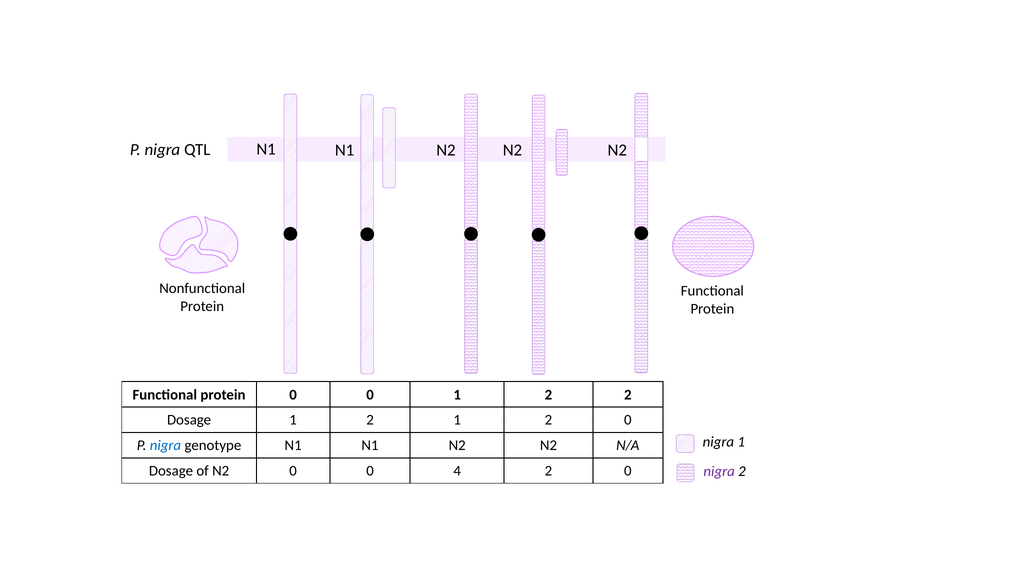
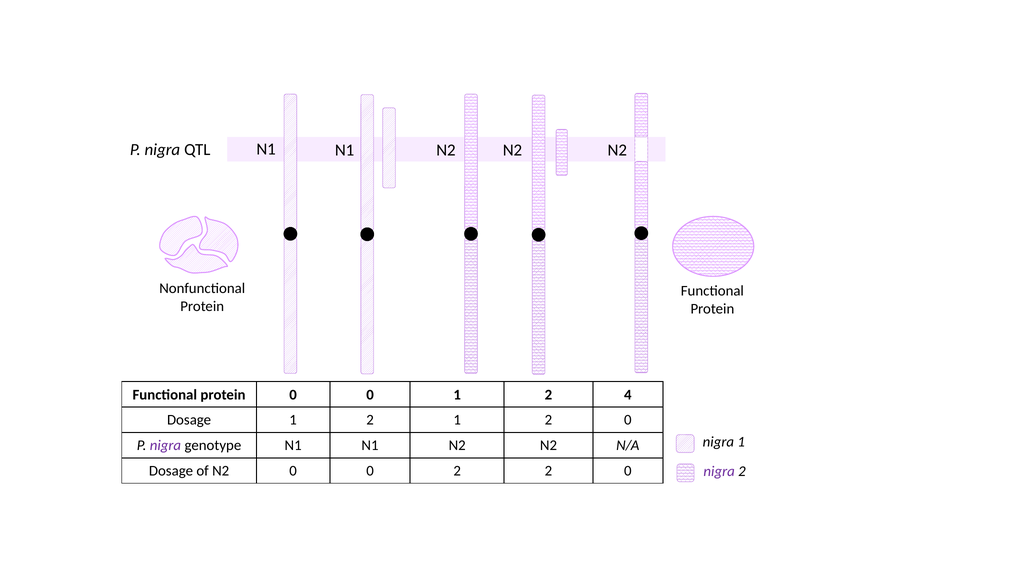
2 2: 2 -> 4
nigra at (165, 446) colour: blue -> purple
0 4: 4 -> 2
